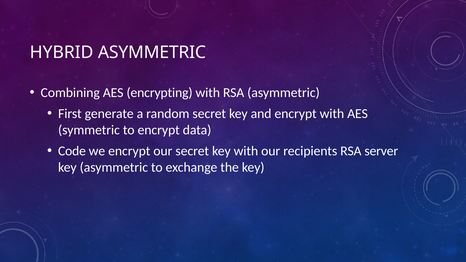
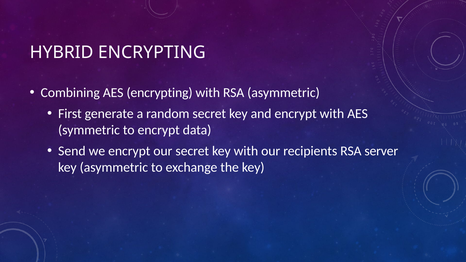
HYBRID ASYMMETRIC: ASYMMETRIC -> ENCRYPTING
Code: Code -> Send
